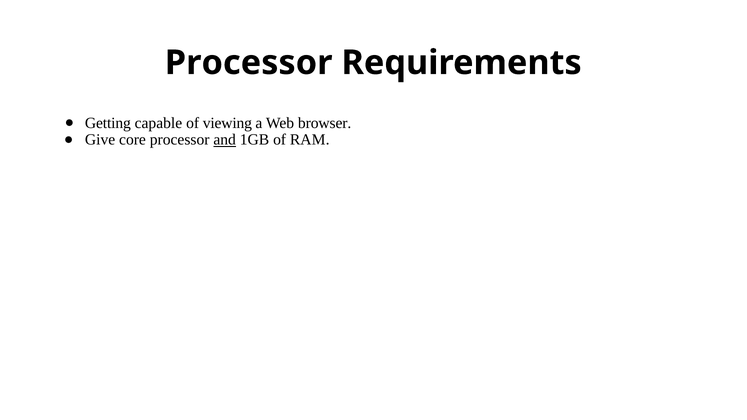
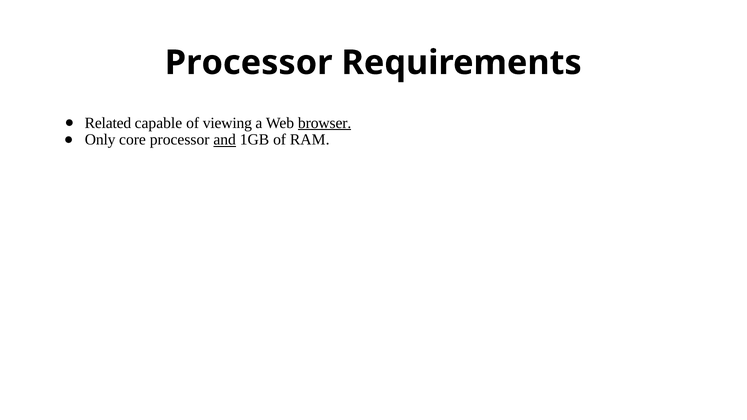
Getting: Getting -> Related
browser underline: none -> present
Give: Give -> Only
